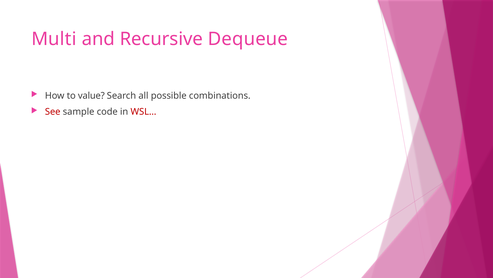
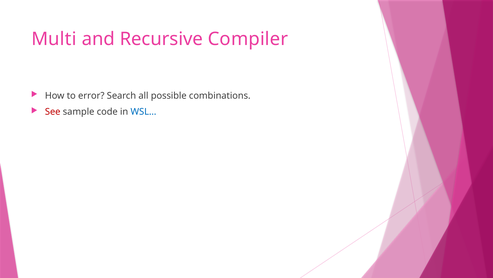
Dequeue: Dequeue -> Compiler
value: value -> error
WSL… colour: red -> blue
